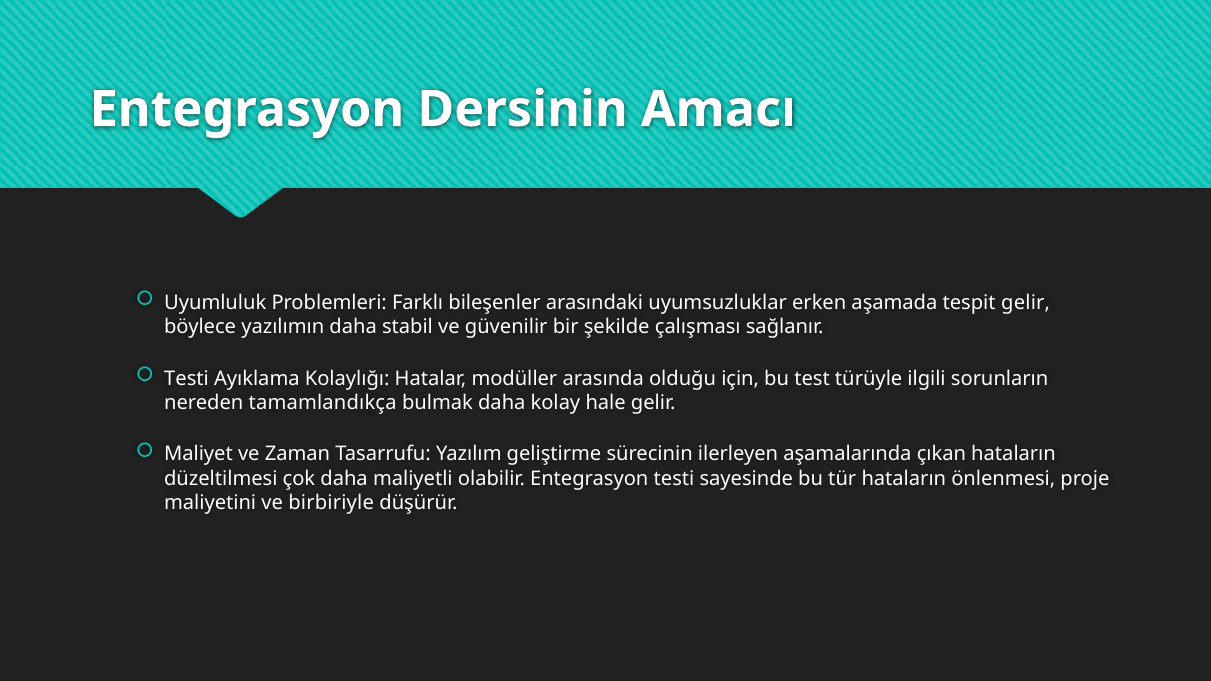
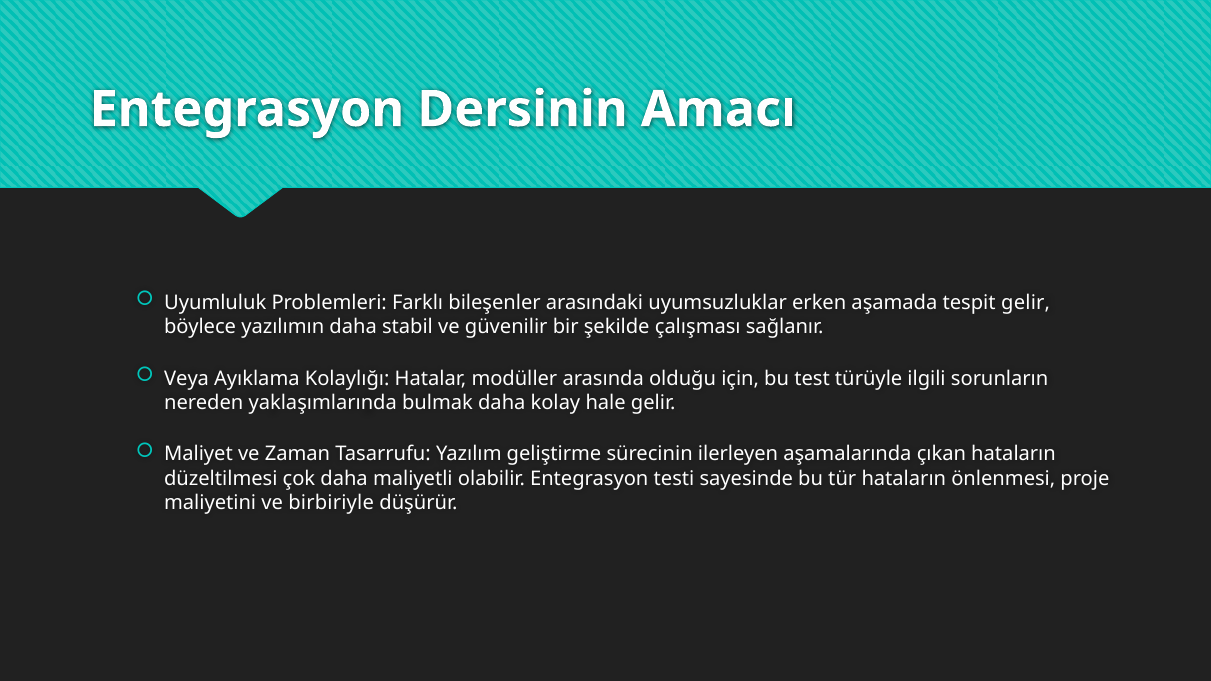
Testi at (187, 378): Testi -> Veya
tamamlandıkça: tamamlandıkça -> yaklaşımlarında
